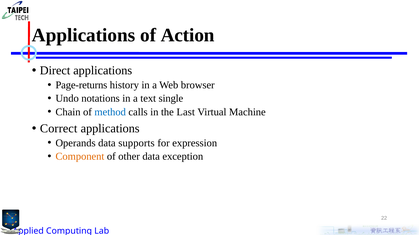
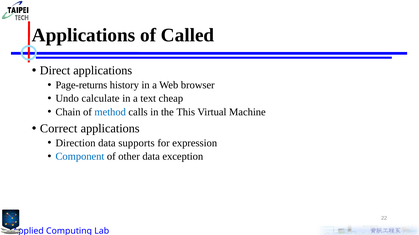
Action: Action -> Called
notations: notations -> calculate
single: single -> cheap
Last: Last -> This
Operands: Operands -> Direction
Component colour: orange -> blue
